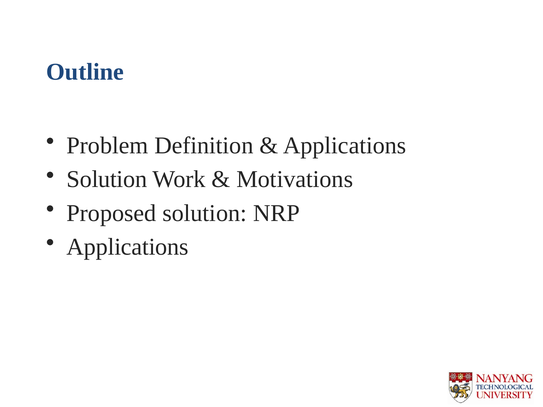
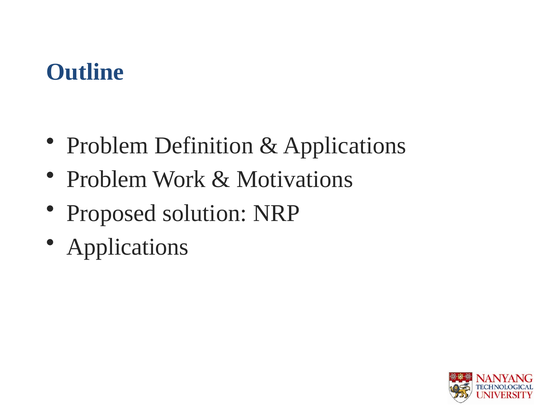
Solution at (107, 179): Solution -> Problem
